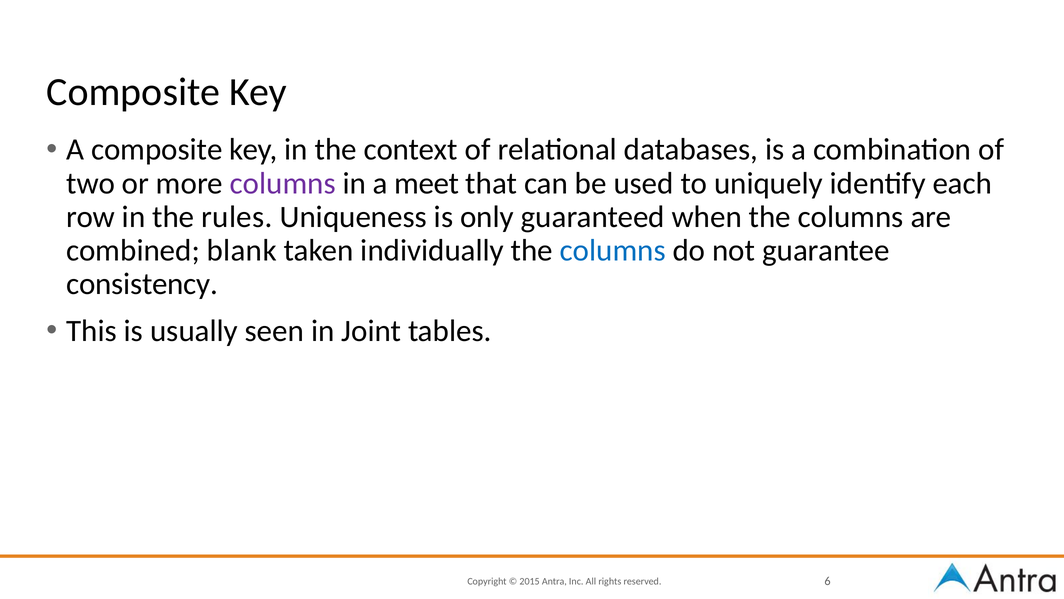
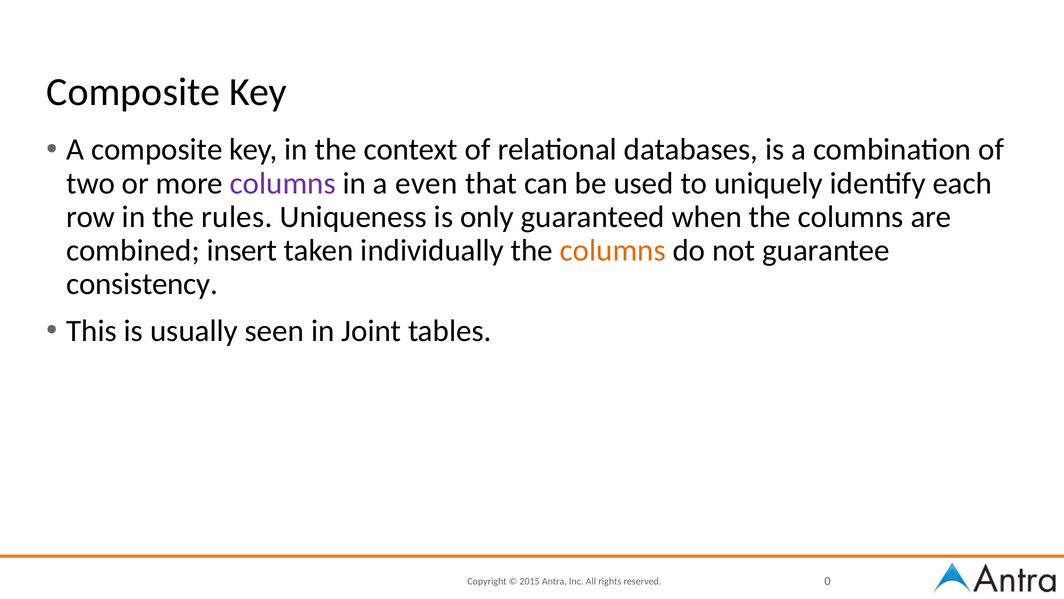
meet: meet -> even
blank: blank -> insert
columns at (613, 250) colour: blue -> orange
6: 6 -> 0
